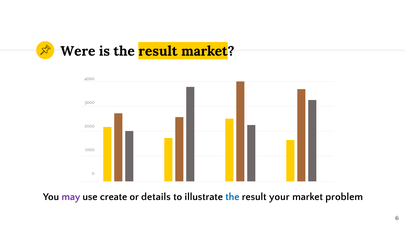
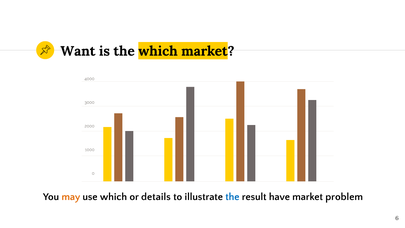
Were: Were -> Want
is the result: result -> which
may colour: purple -> orange
use create: create -> which
your: your -> have
